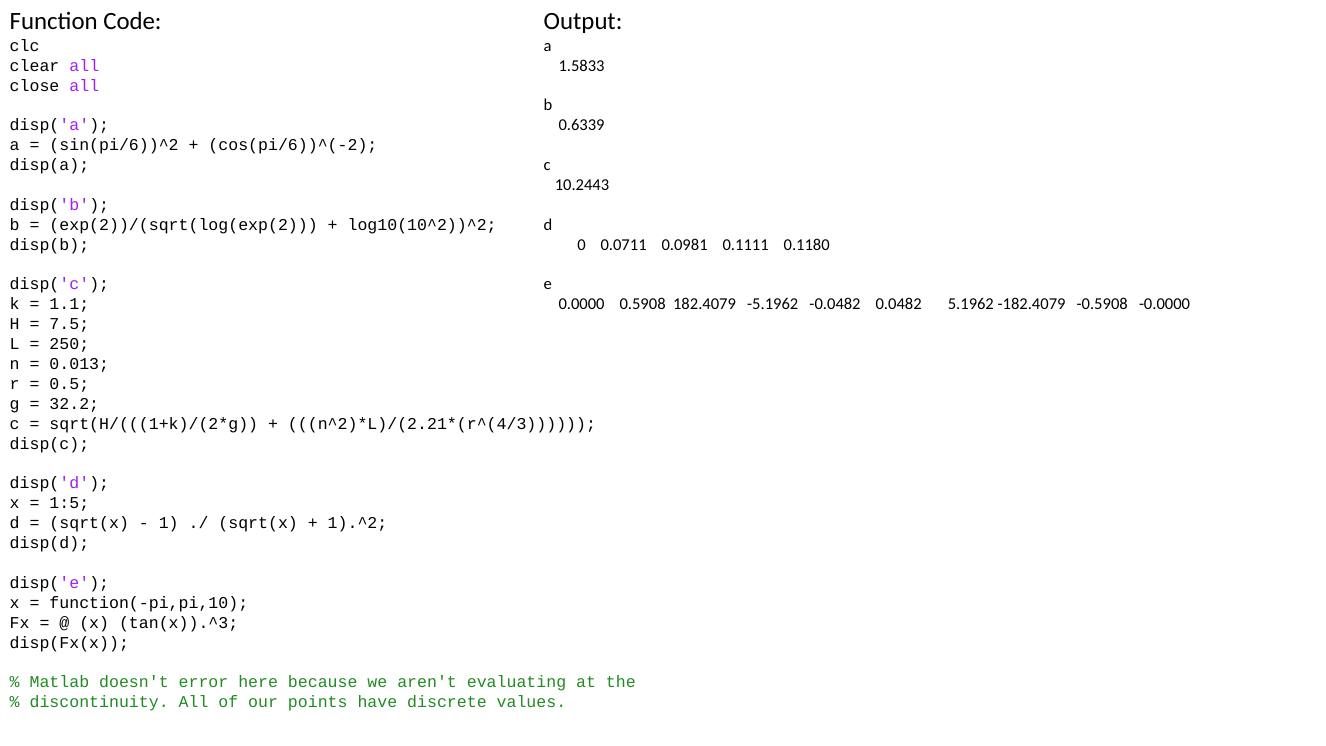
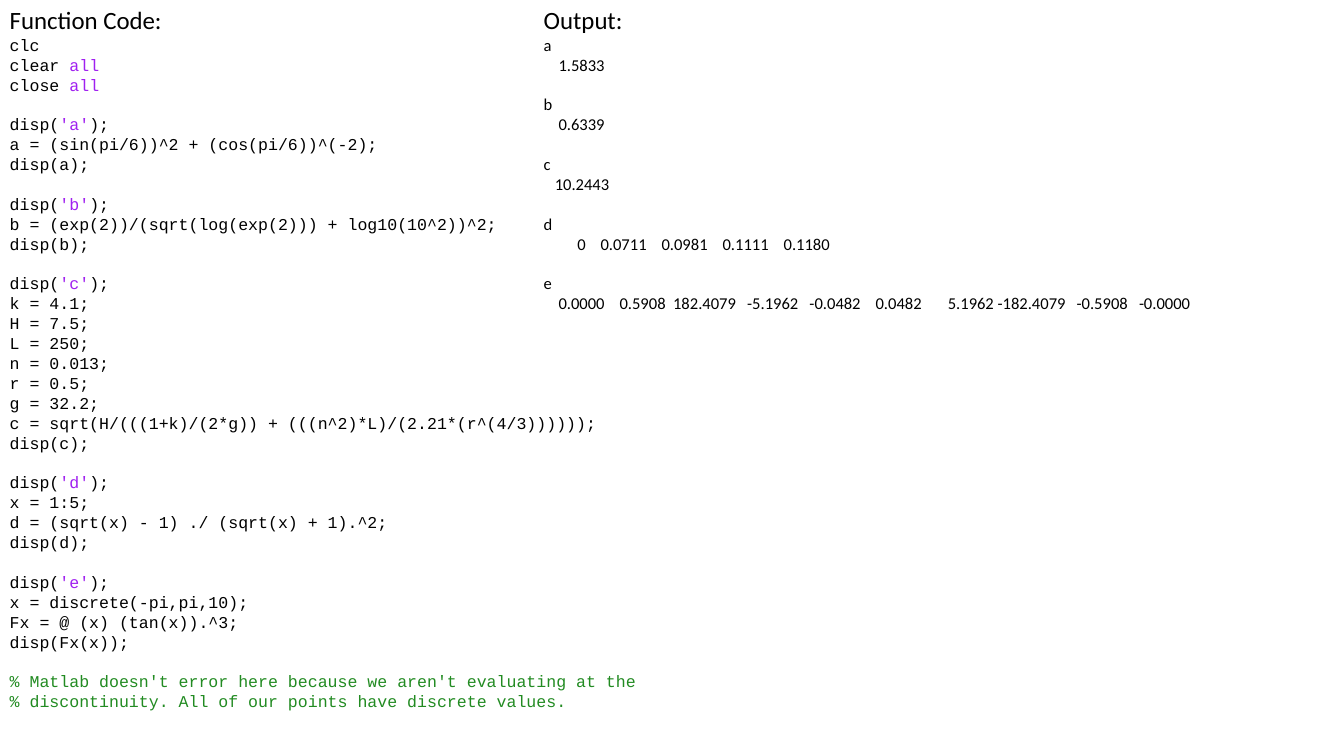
1.1: 1.1 -> 4.1
function(-pi,pi,10: function(-pi,pi,10 -> discrete(-pi,pi,10
